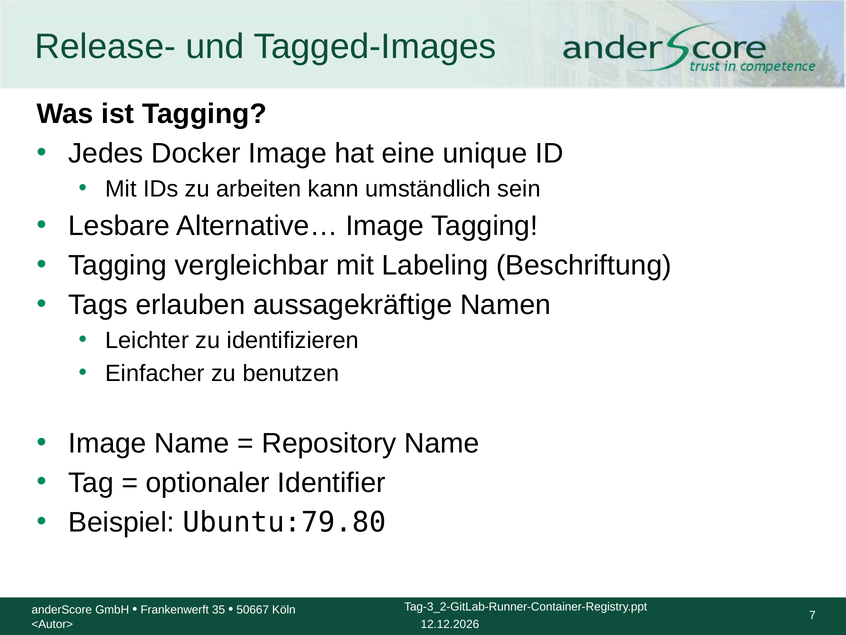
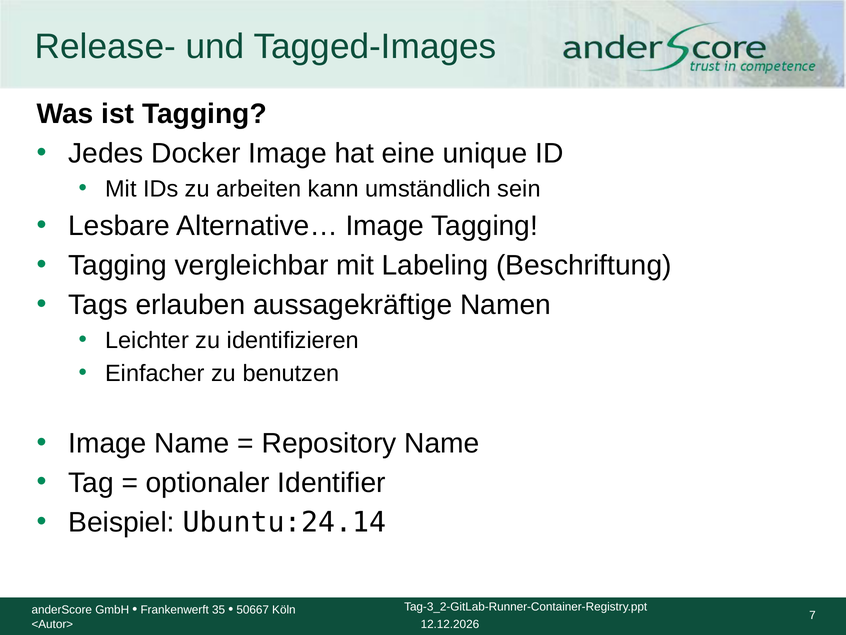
Ubuntu:79.80: Ubuntu:79.80 -> Ubuntu:24.14
